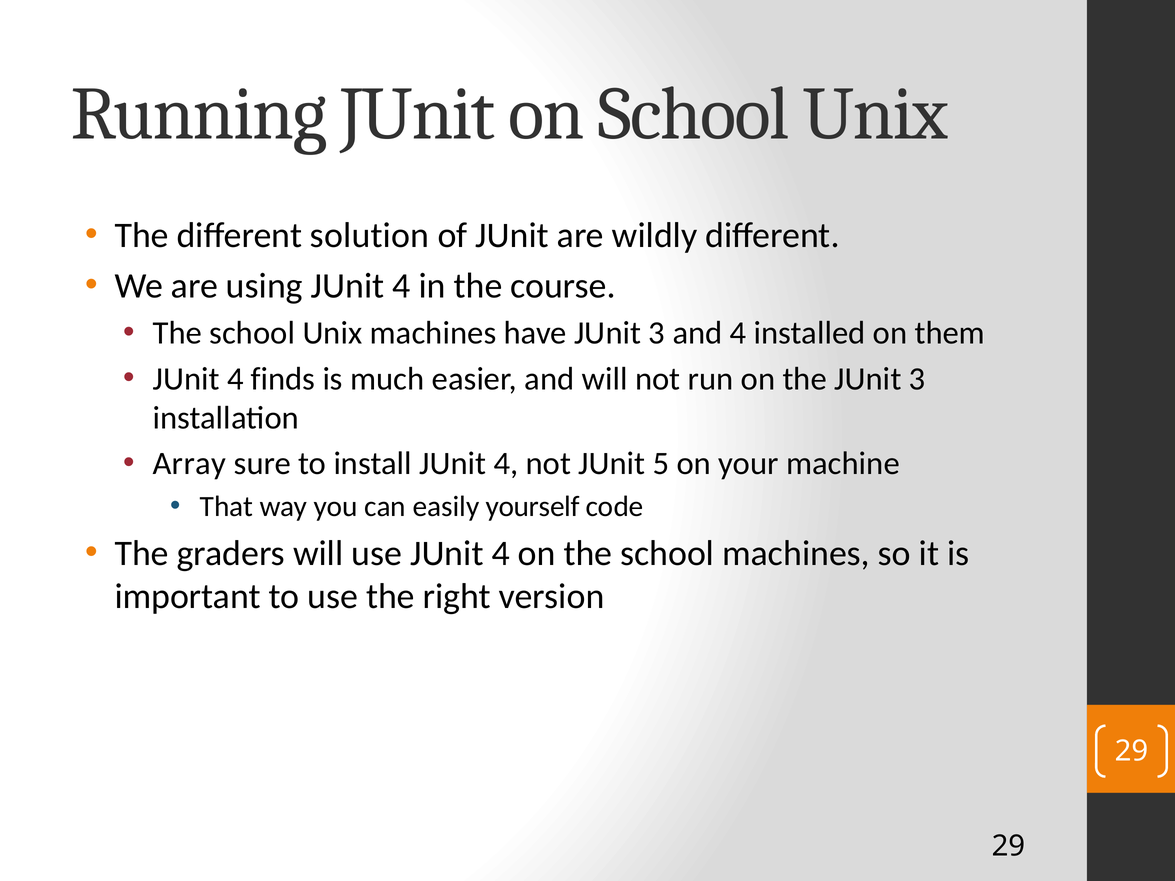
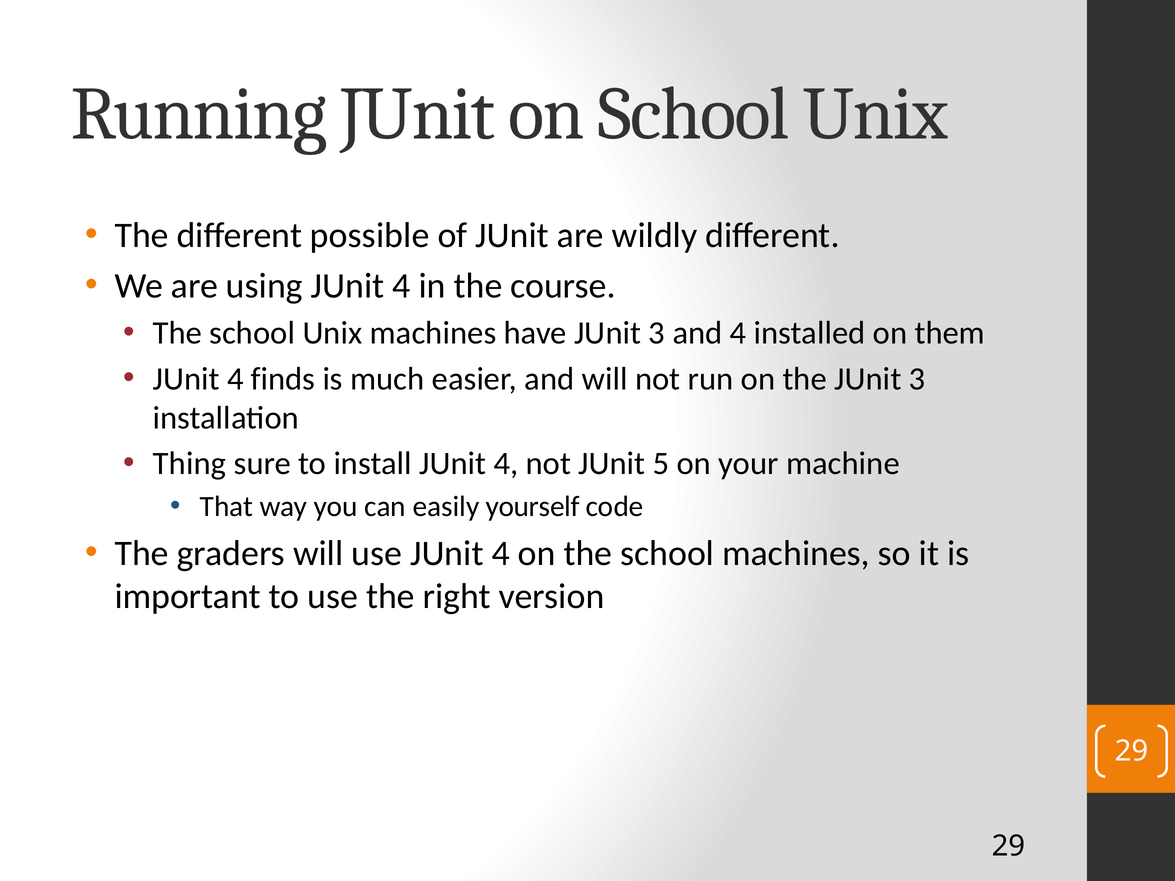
solution: solution -> possible
Array: Array -> Thing
